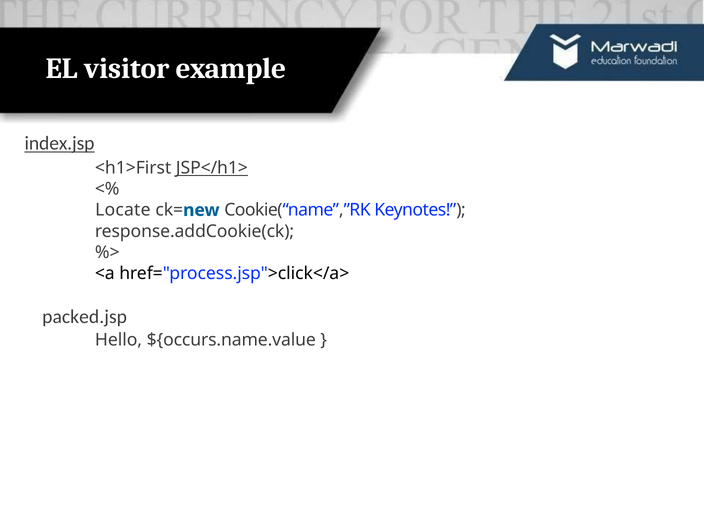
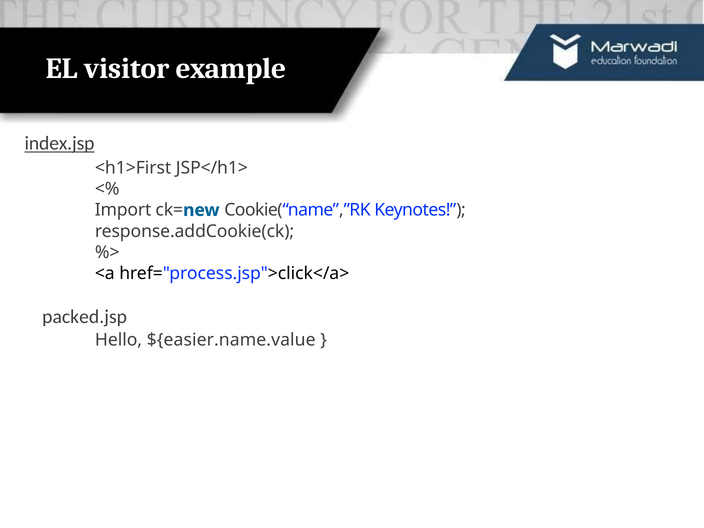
JSP</h1> underline: present -> none
Locate: Locate -> Import
${occurs.name.value: ${occurs.name.value -> ${easier.name.value
